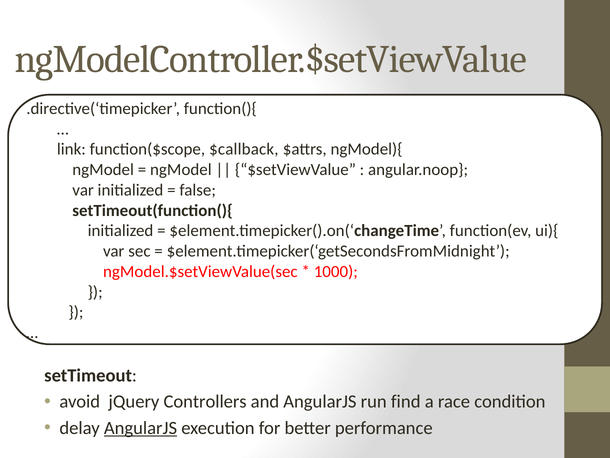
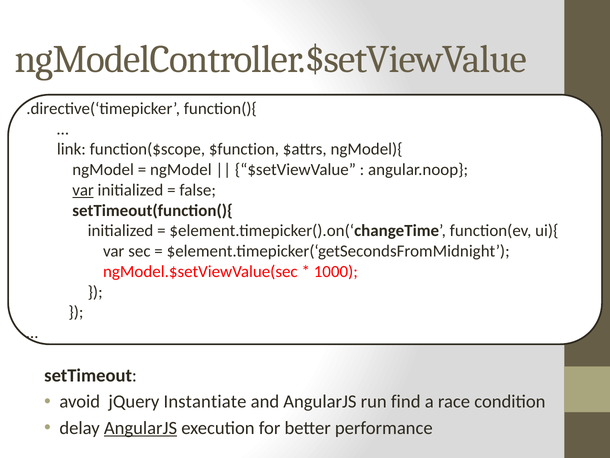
$callback: $callback -> $function
var at (83, 190) underline: none -> present
Controllers: Controllers -> Instantiate
